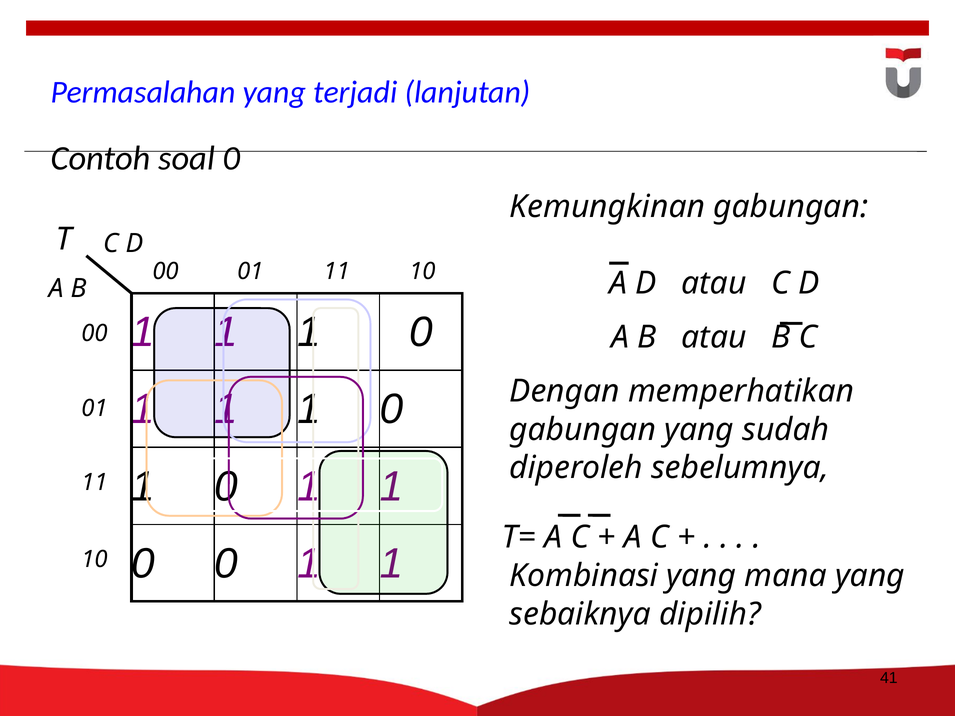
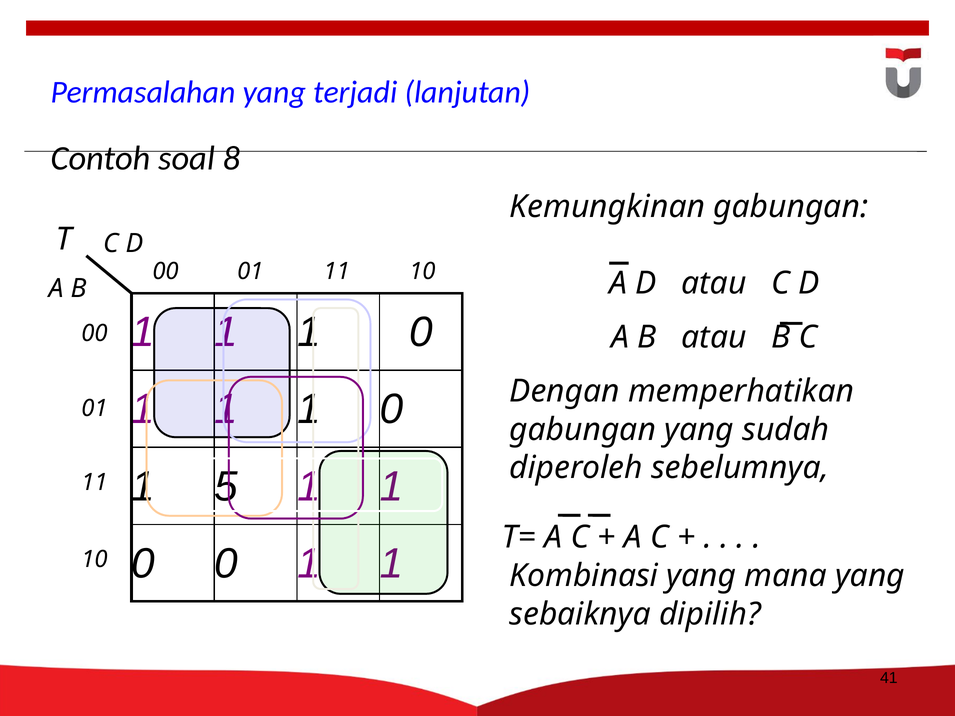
soal 0: 0 -> 8
0 at (226, 487): 0 -> 5
